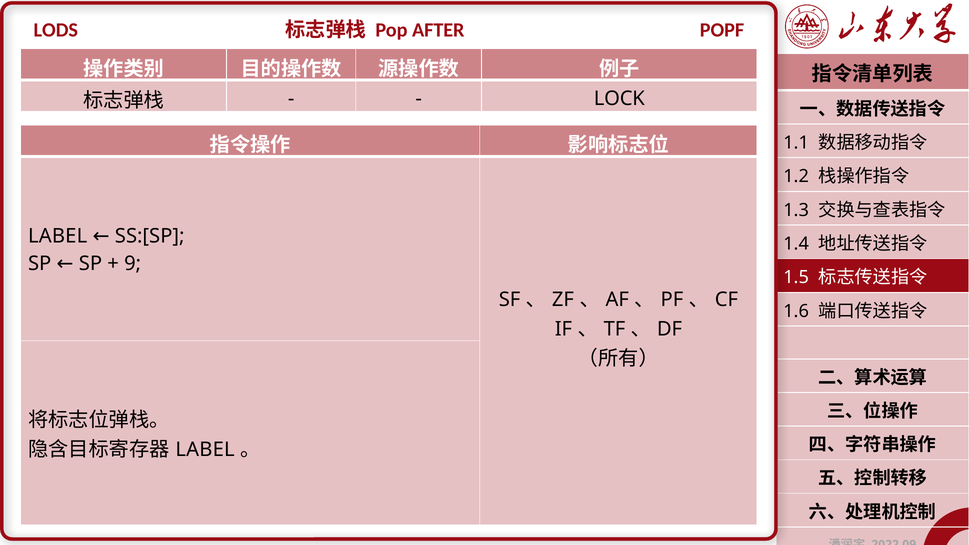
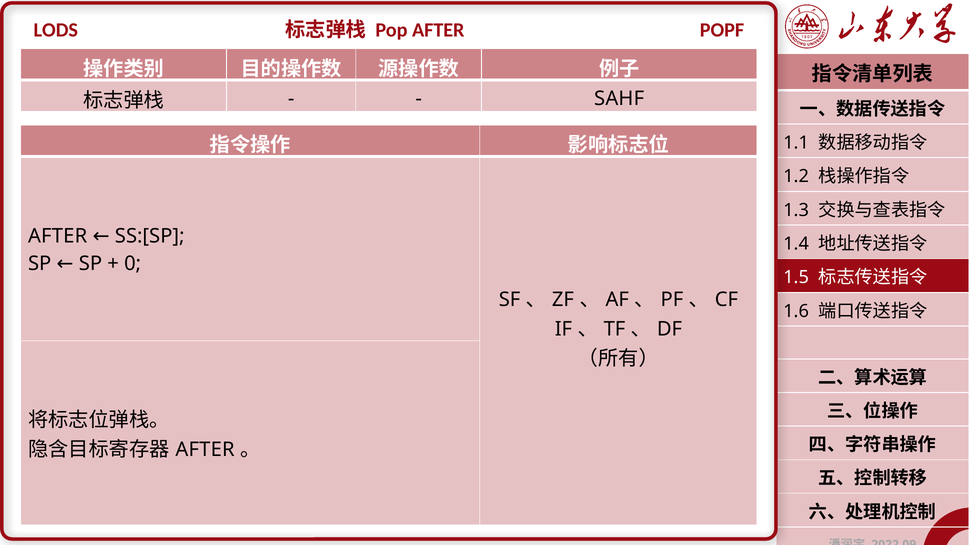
LOCK: LOCK -> SAHF
LABEL at (58, 236): LABEL -> AFTER
9: 9 -> 0
LABEL at (205, 450): LABEL -> AFTER
